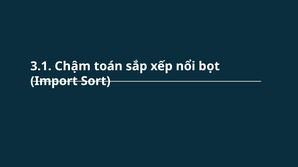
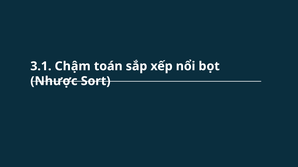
Import: Import -> Nhược
